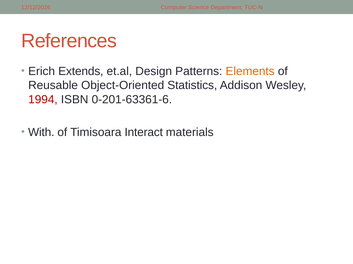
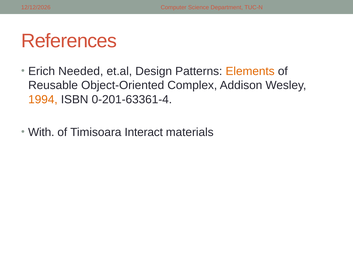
Extends: Extends -> Needed
Statistics: Statistics -> Complex
1994 colour: red -> orange
0-201-63361-6: 0-201-63361-6 -> 0-201-63361-4
